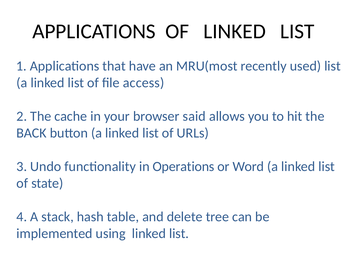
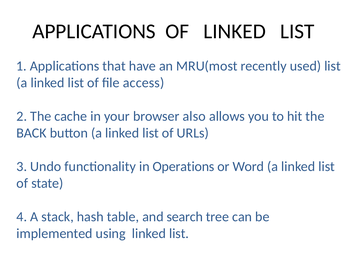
said: said -> also
delete: delete -> search
